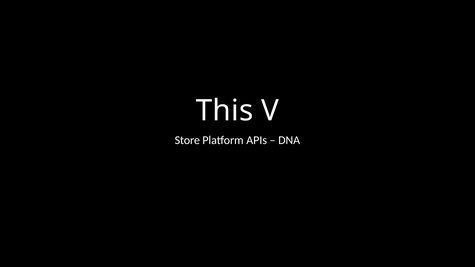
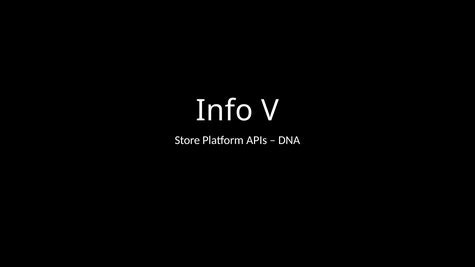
This: This -> Info
